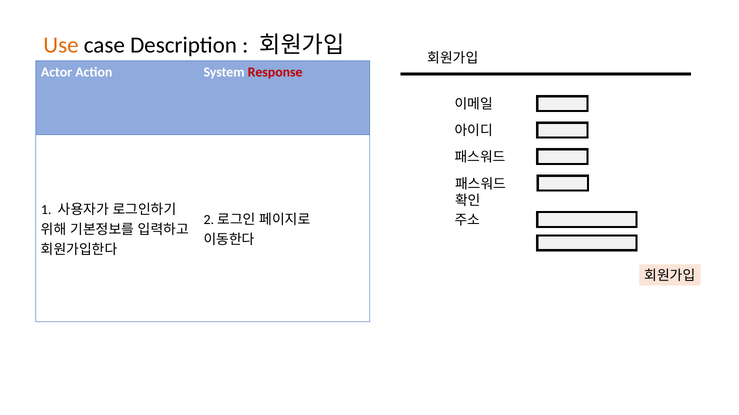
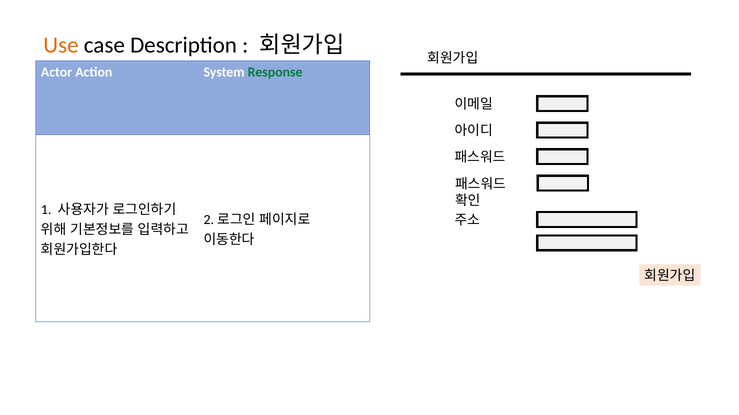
Response colour: red -> green
